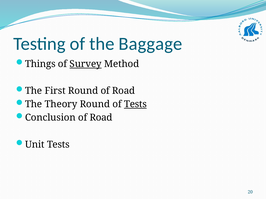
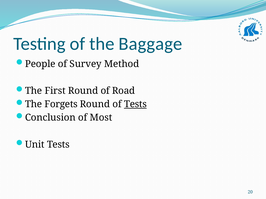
Things: Things -> People
Survey underline: present -> none
Theory: Theory -> Forgets
Conclusion of Road: Road -> Most
